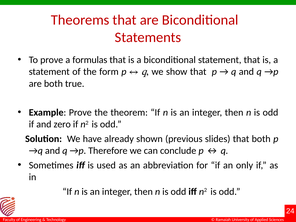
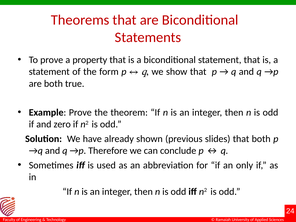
formulas: formulas -> property
